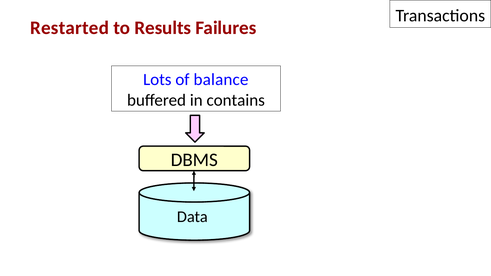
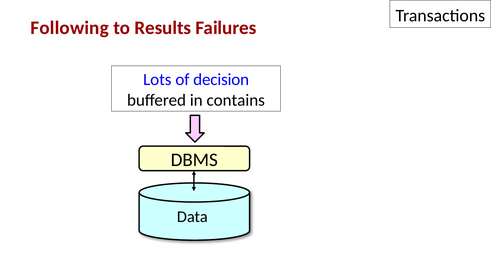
Restarted: Restarted -> Following
balance: balance -> decision
